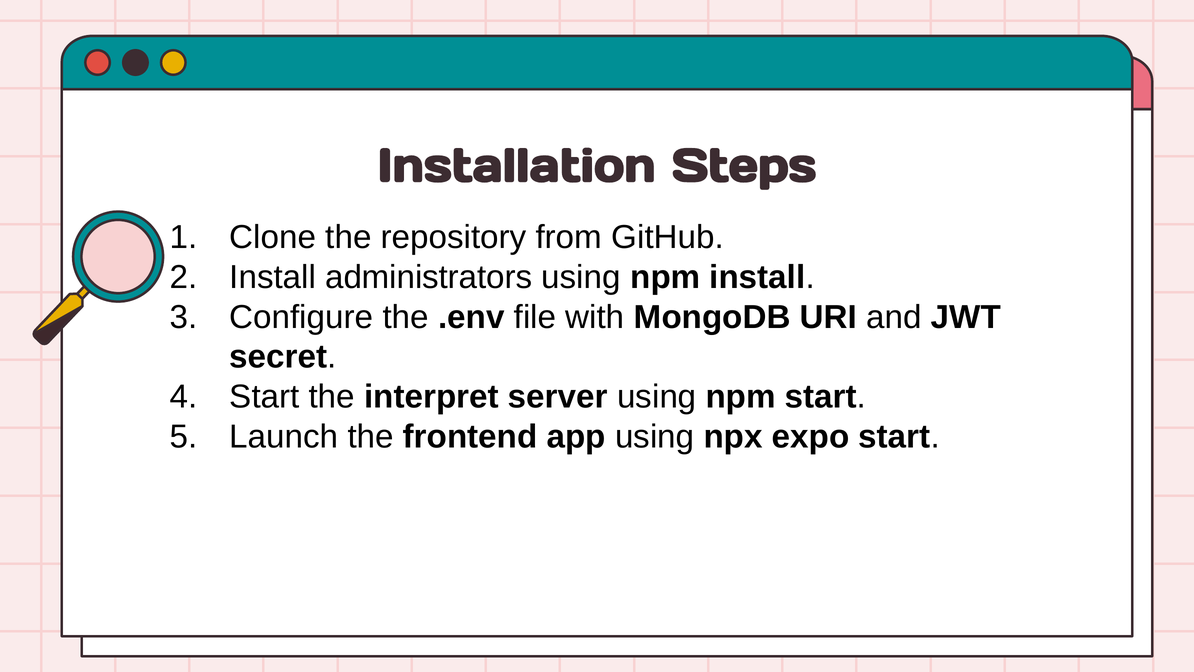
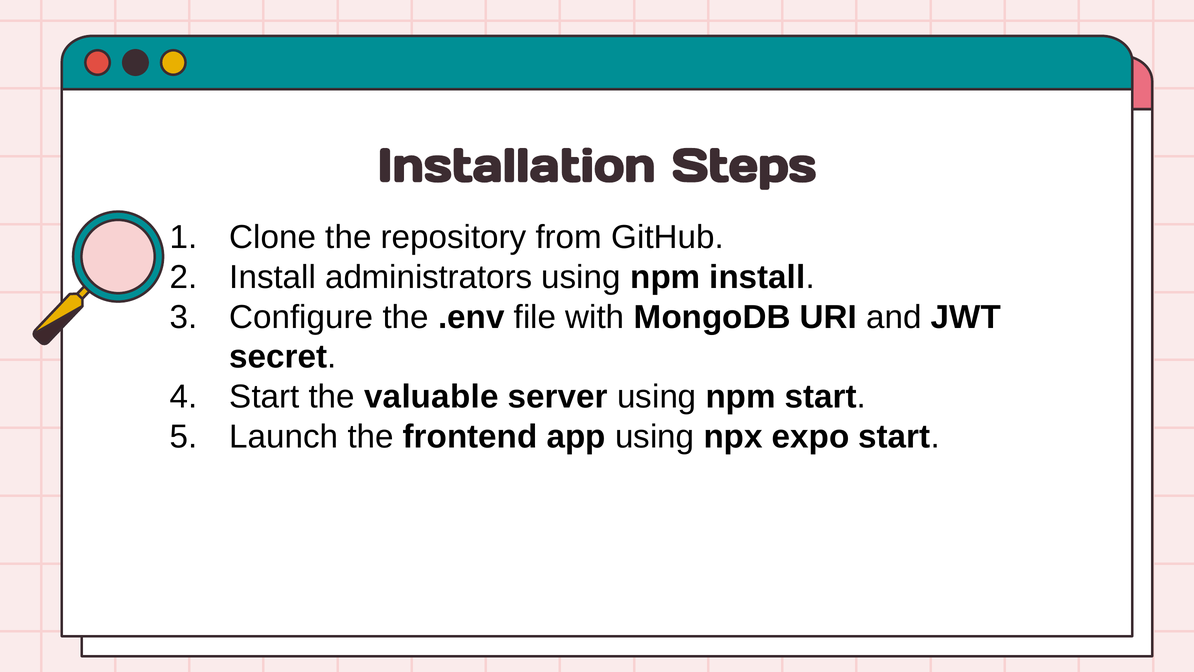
interpret: interpret -> valuable
